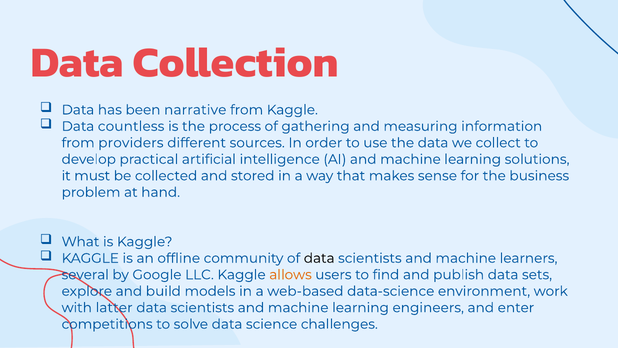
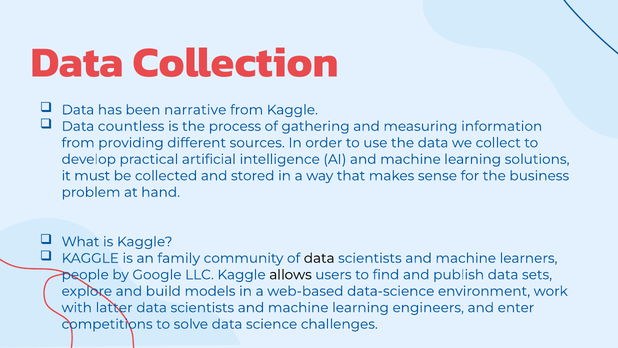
providers: providers -> providing
offline: offline -> family
several: several -> people
allows colour: orange -> black
